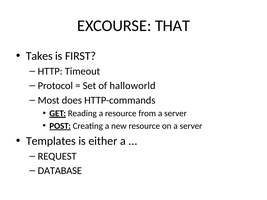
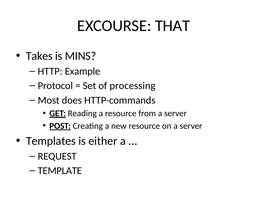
FIRST: FIRST -> MINS
Timeout: Timeout -> Example
halloworld: halloworld -> processing
DATABASE: DATABASE -> TEMPLATE
